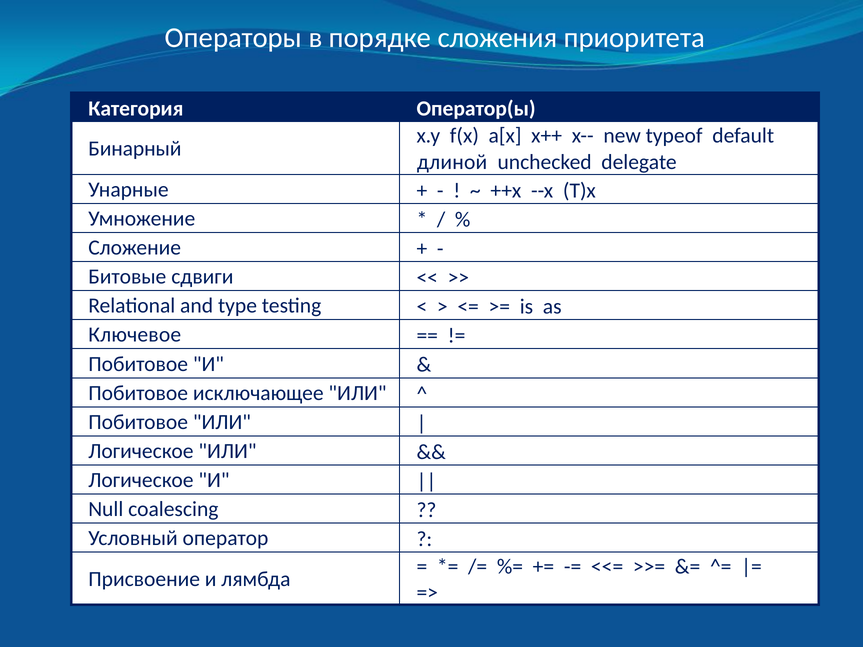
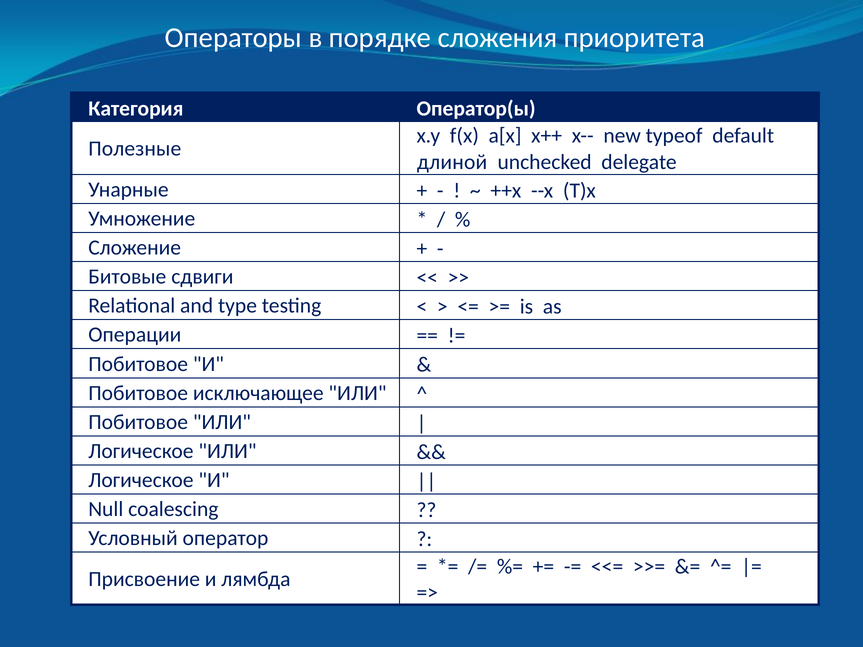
Бинарный: Бинарный -> Полезные
Ключевое: Ключевое -> Операции
